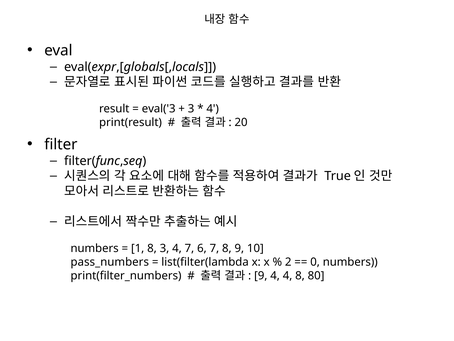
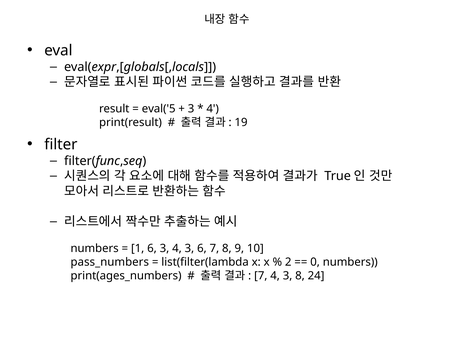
eval('3: eval('3 -> eval('5
20: 20 -> 19
1 8: 8 -> 6
3 4 7: 7 -> 3
print(filter_numbers: print(filter_numbers -> print(ages_numbers
9 at (261, 275): 9 -> 7
4 at (288, 275): 4 -> 3
80: 80 -> 24
